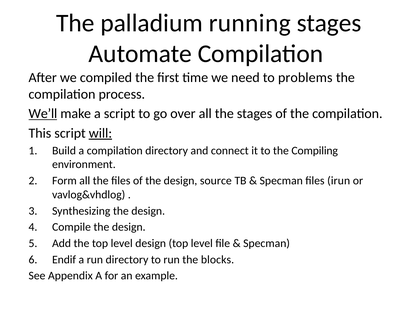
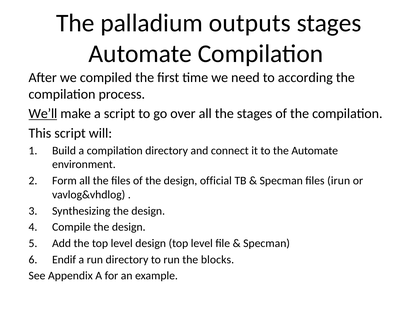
running: running -> outputs
problems: problems -> according
will underline: present -> none
the Compiling: Compiling -> Automate
source: source -> official
